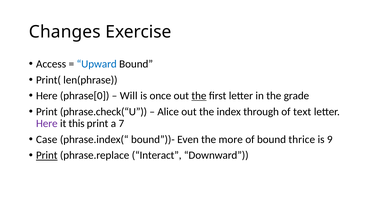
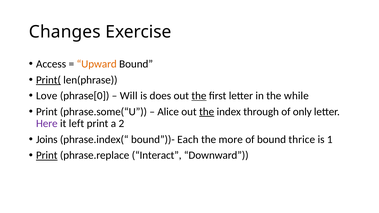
Upward colour: blue -> orange
Print( underline: none -> present
Here at (47, 96): Here -> Love
once: once -> does
grade: grade -> while
phrase.check(“U: phrase.check(“U -> phrase.some(“U
the at (207, 112) underline: none -> present
text: text -> only
this: this -> left
7: 7 -> 2
Case: Case -> Joins
Even: Even -> Each
9: 9 -> 1
